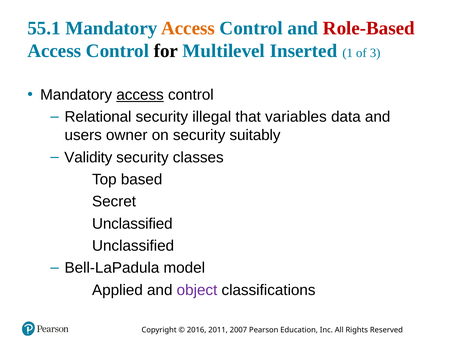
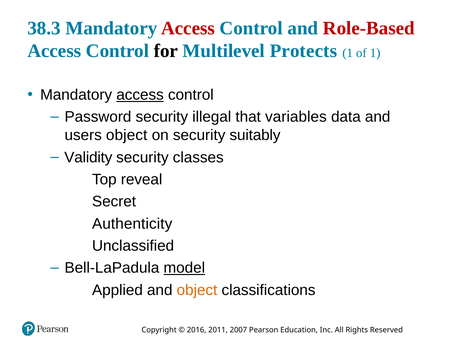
55.1: 55.1 -> 38.3
Access at (188, 28) colour: orange -> red
Inserted: Inserted -> Protects
of 3: 3 -> 1
Relational: Relational -> Password
users owner: owner -> object
based: based -> reveal
Unclassified at (132, 224): Unclassified -> Authenticity
model underline: none -> present
object at (197, 290) colour: purple -> orange
